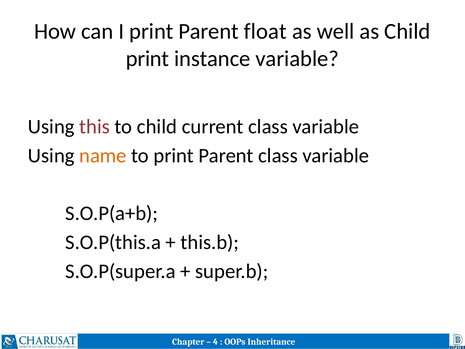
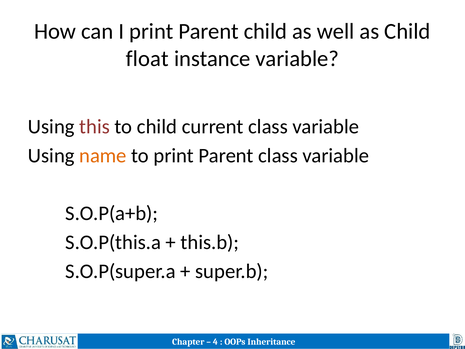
Parent float: float -> child
print at (147, 59): print -> float
